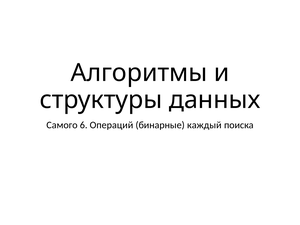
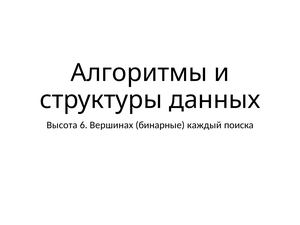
Самого: Самого -> Высота
Операций: Операций -> Вершинах
